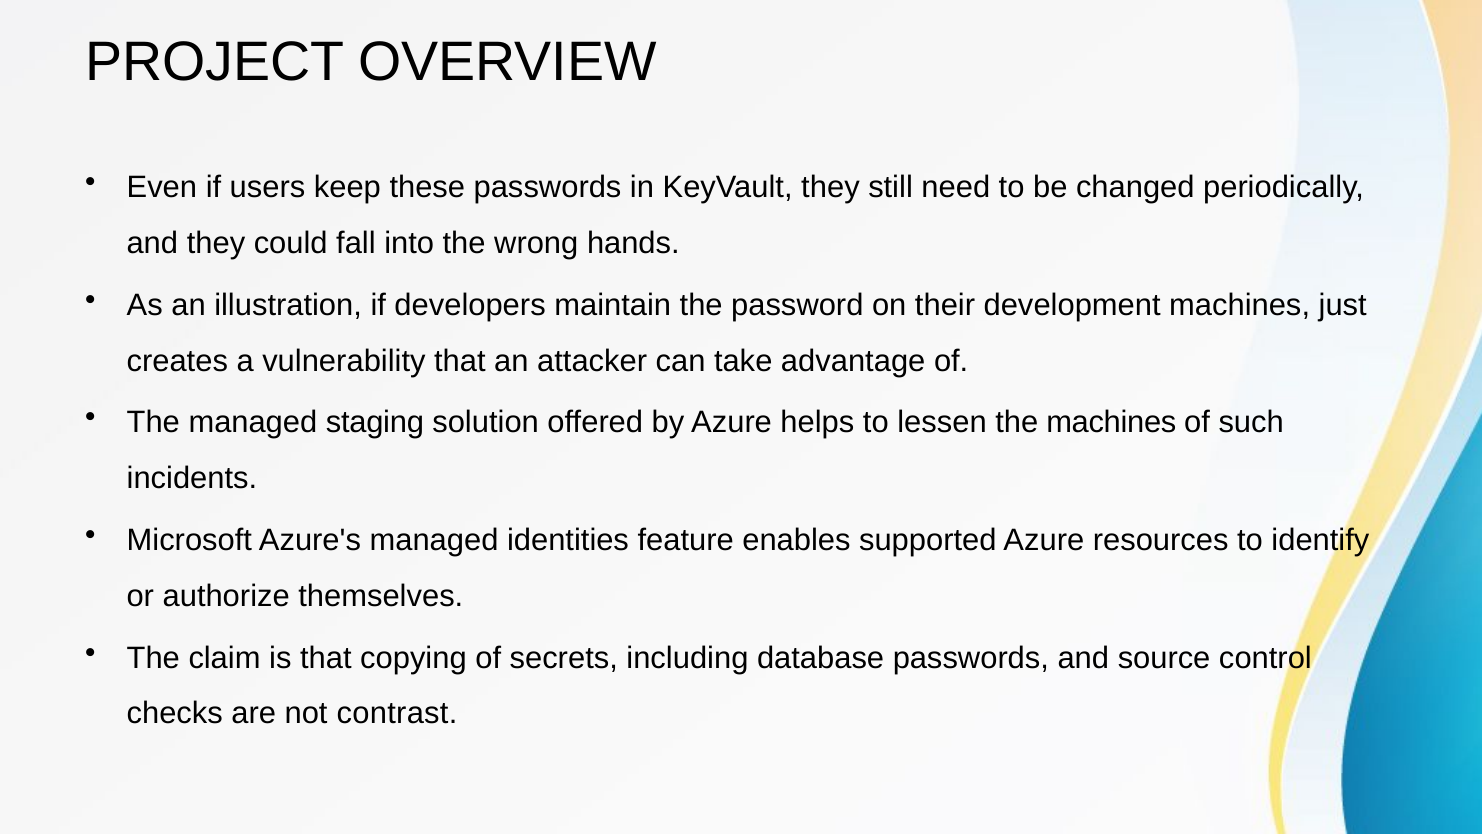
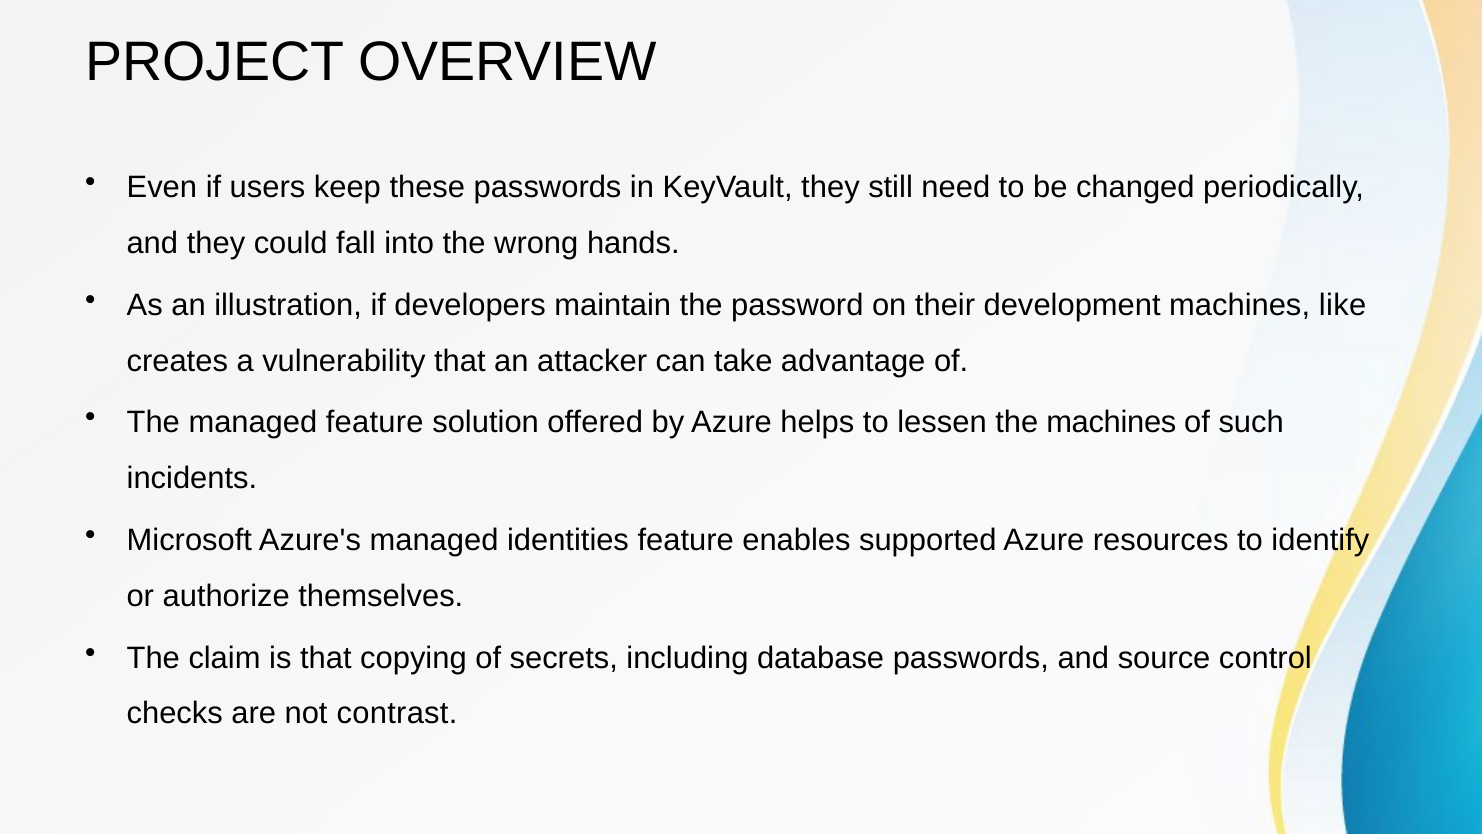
just: just -> like
managed staging: staging -> feature
